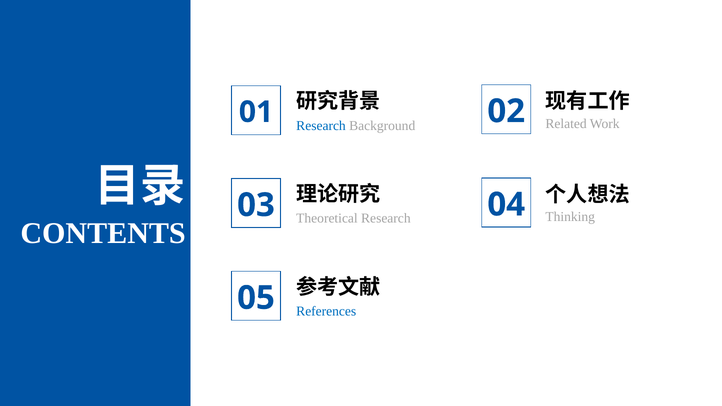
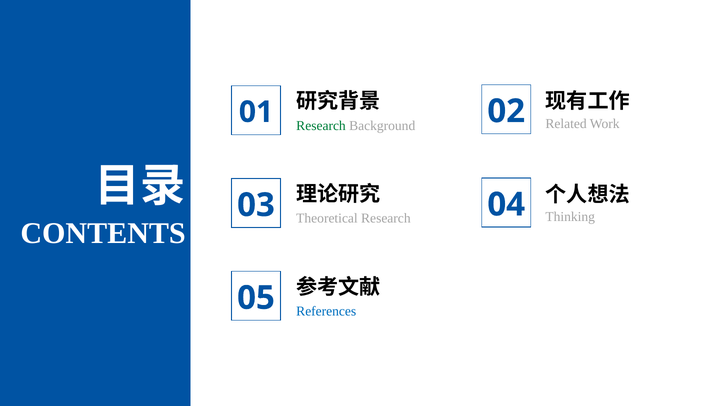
Research at (321, 126) colour: blue -> green
